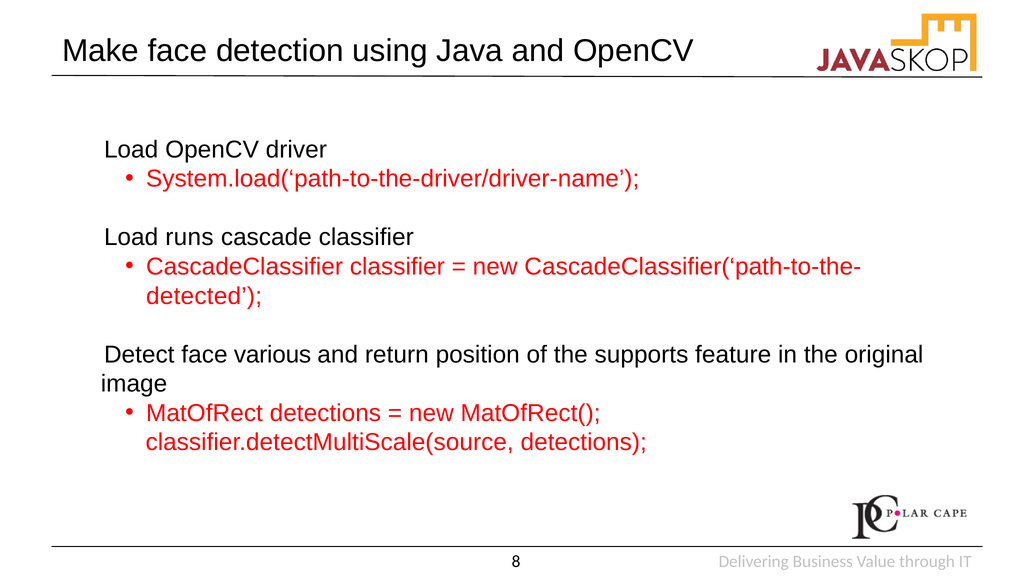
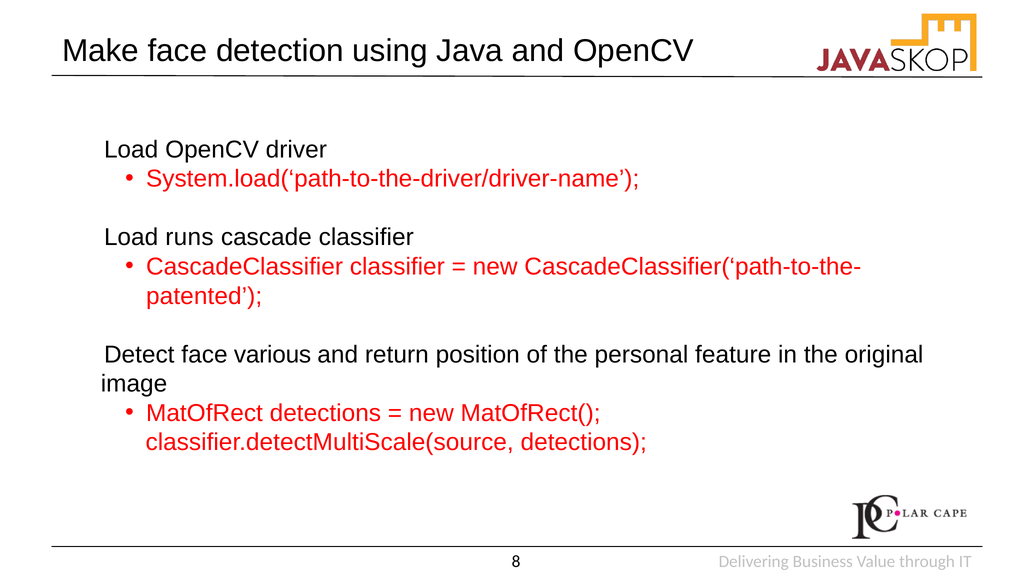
detected: detected -> patented
supports: supports -> personal
